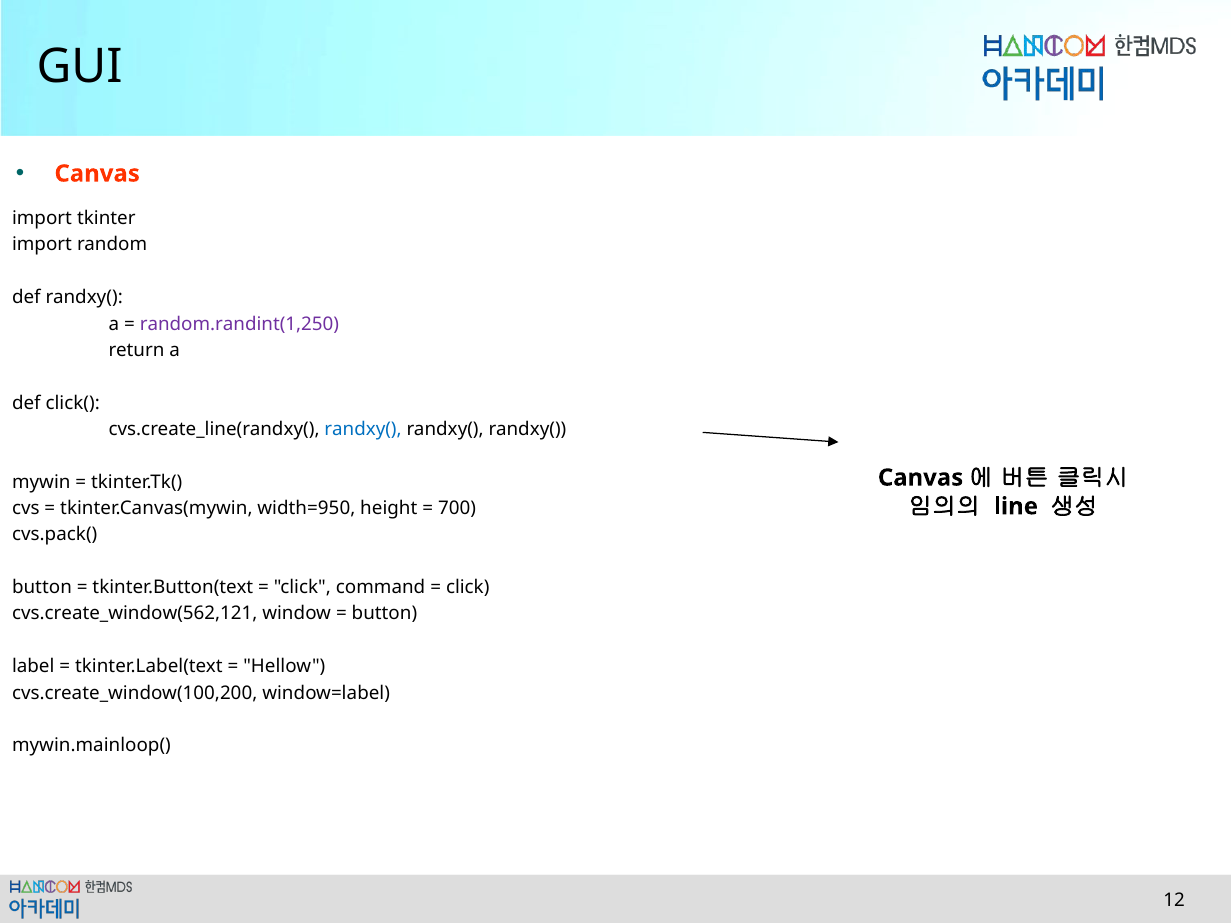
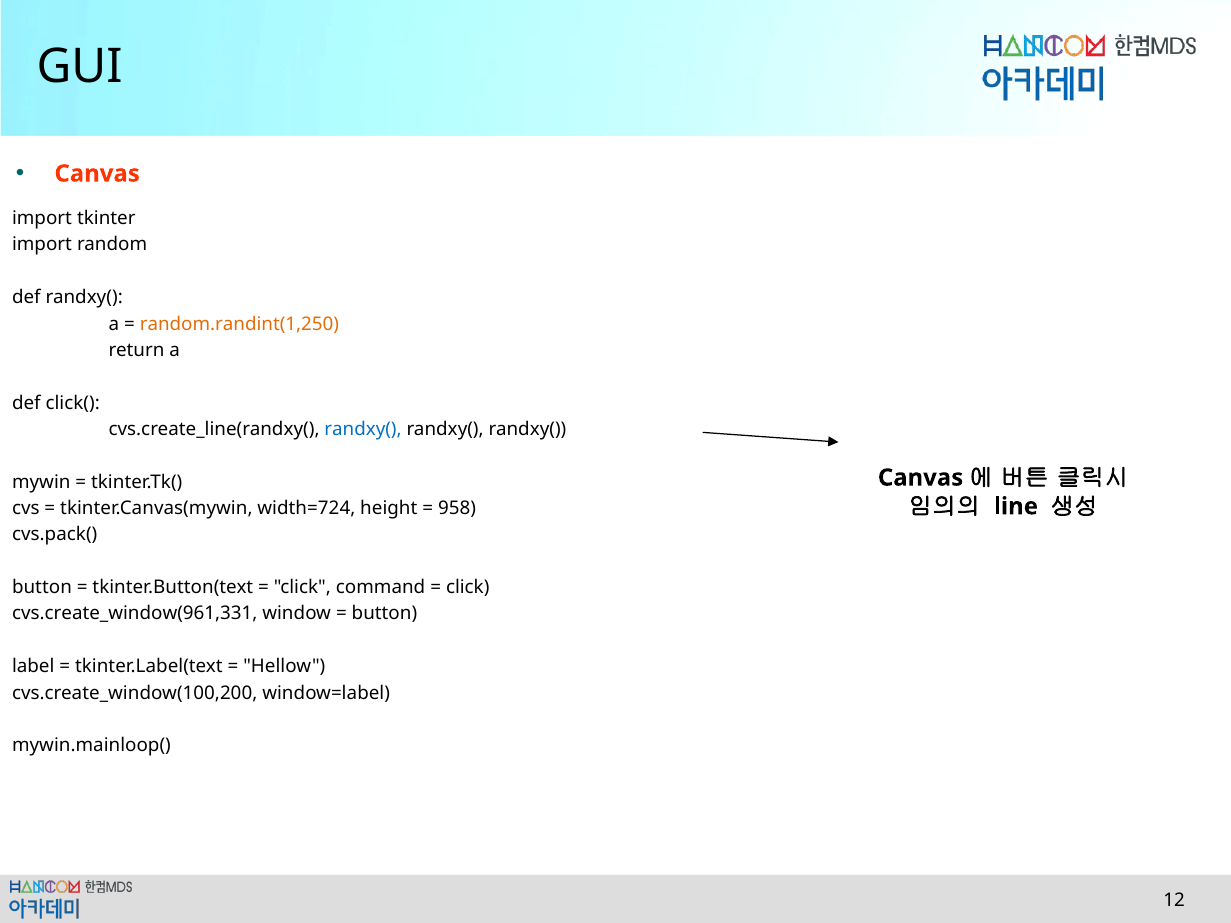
random.randint(1,250 colour: purple -> orange
width=950: width=950 -> width=724
700: 700 -> 958
cvs.create_window(562,121: cvs.create_window(562,121 -> cvs.create_window(961,331
